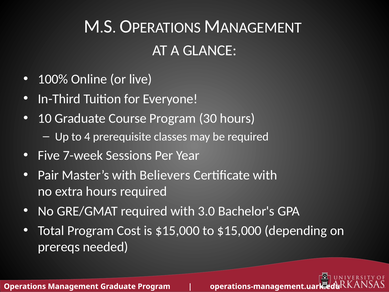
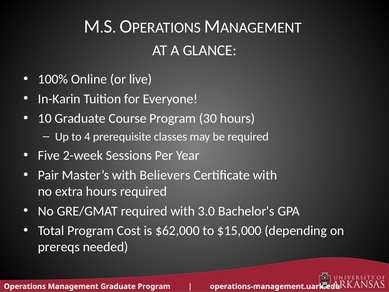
In-Third: In-Third -> In-Karin
7-week: 7-week -> 2-week
is $15,000: $15,000 -> $62,000
